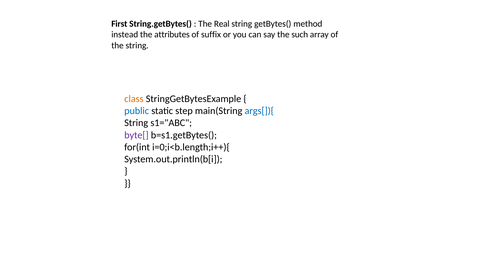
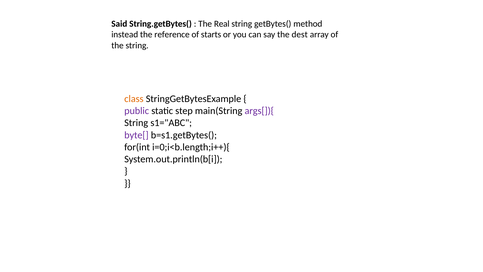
First: First -> Said
attributes: attributes -> reference
suffix: suffix -> starts
such: such -> dest
public colour: blue -> purple
args[]){ colour: blue -> purple
